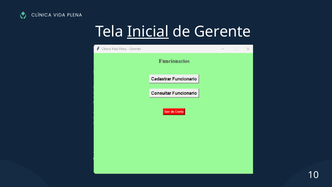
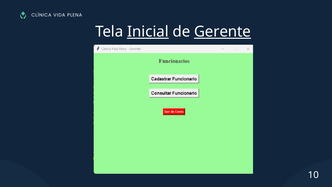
Gerente underline: none -> present
